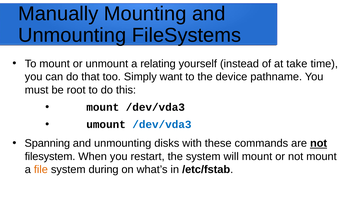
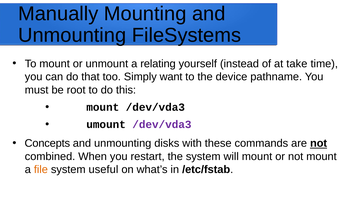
/dev/vda3 at (162, 124) colour: blue -> purple
Spanning: Spanning -> Concepts
filesystem: filesystem -> combined
during: during -> useful
